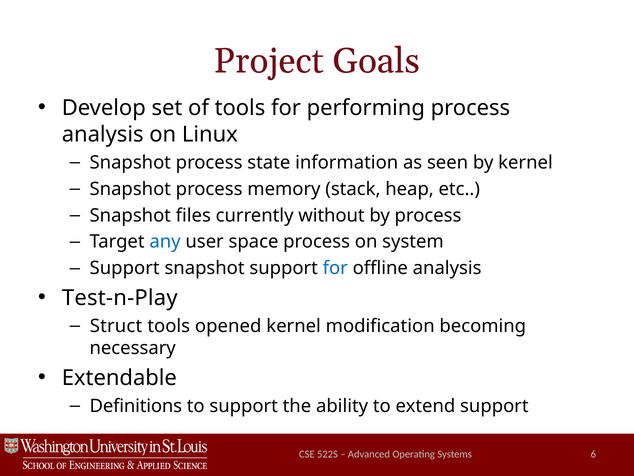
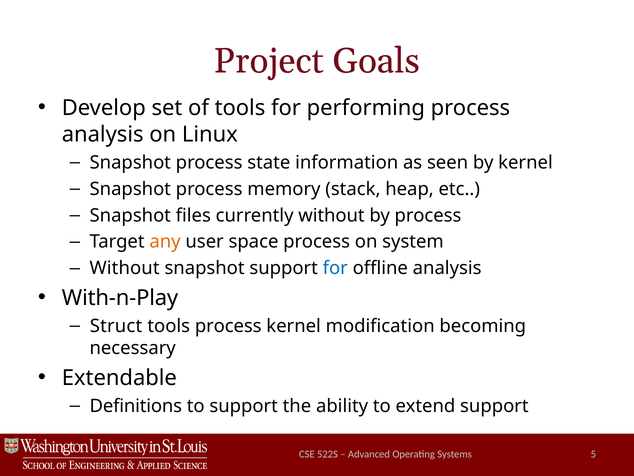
any colour: blue -> orange
Support at (125, 268): Support -> Without
Test-n-Play: Test-n-Play -> With-n-Play
tools opened: opened -> process
6: 6 -> 5
